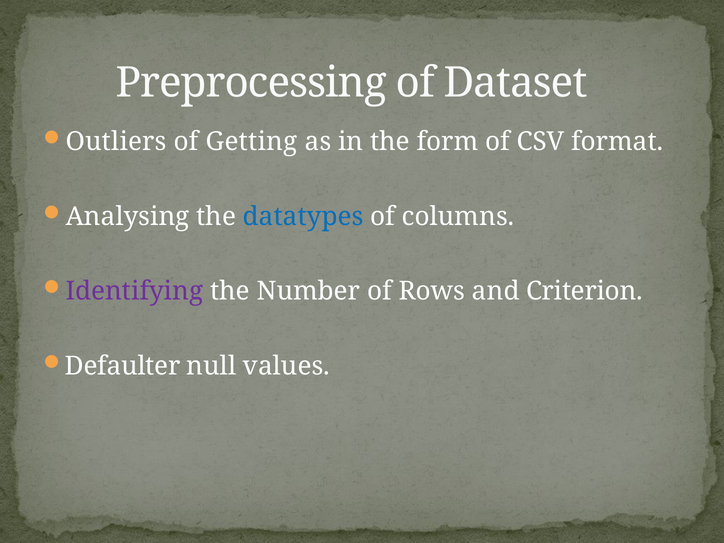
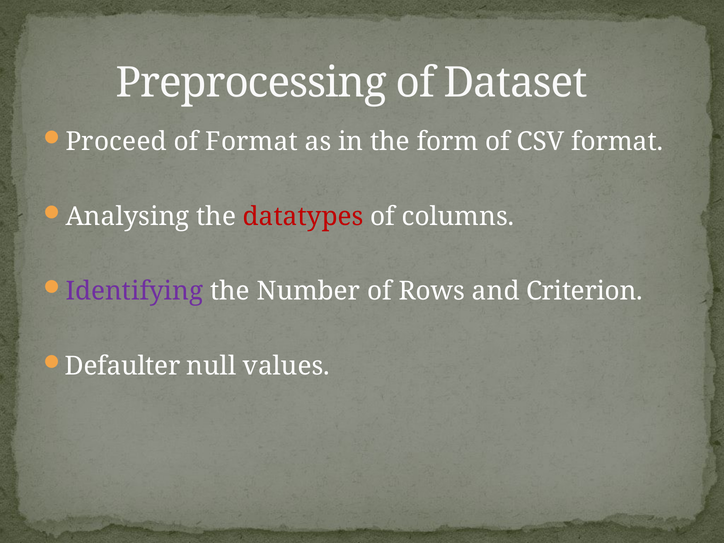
Outliers: Outliers -> Proceed
of Getting: Getting -> Format
datatypes colour: blue -> red
